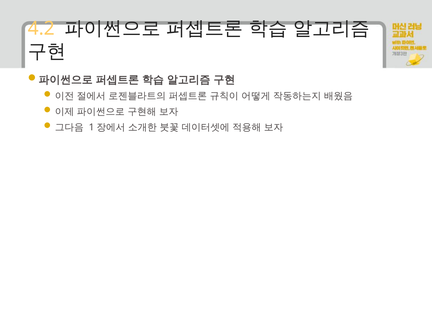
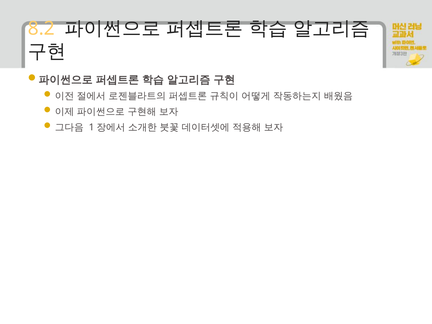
4.2: 4.2 -> 8.2
